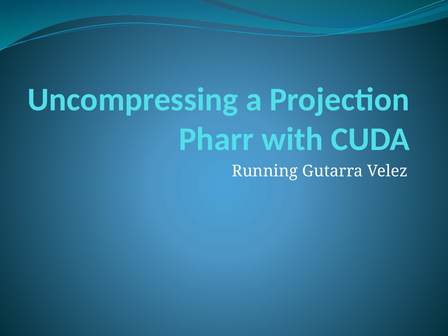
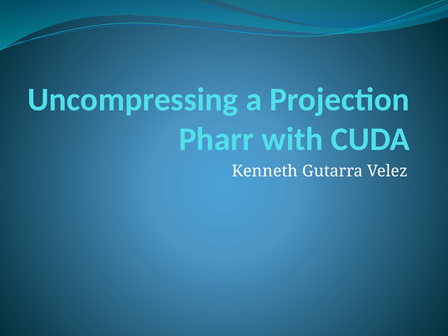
Running: Running -> Kenneth
